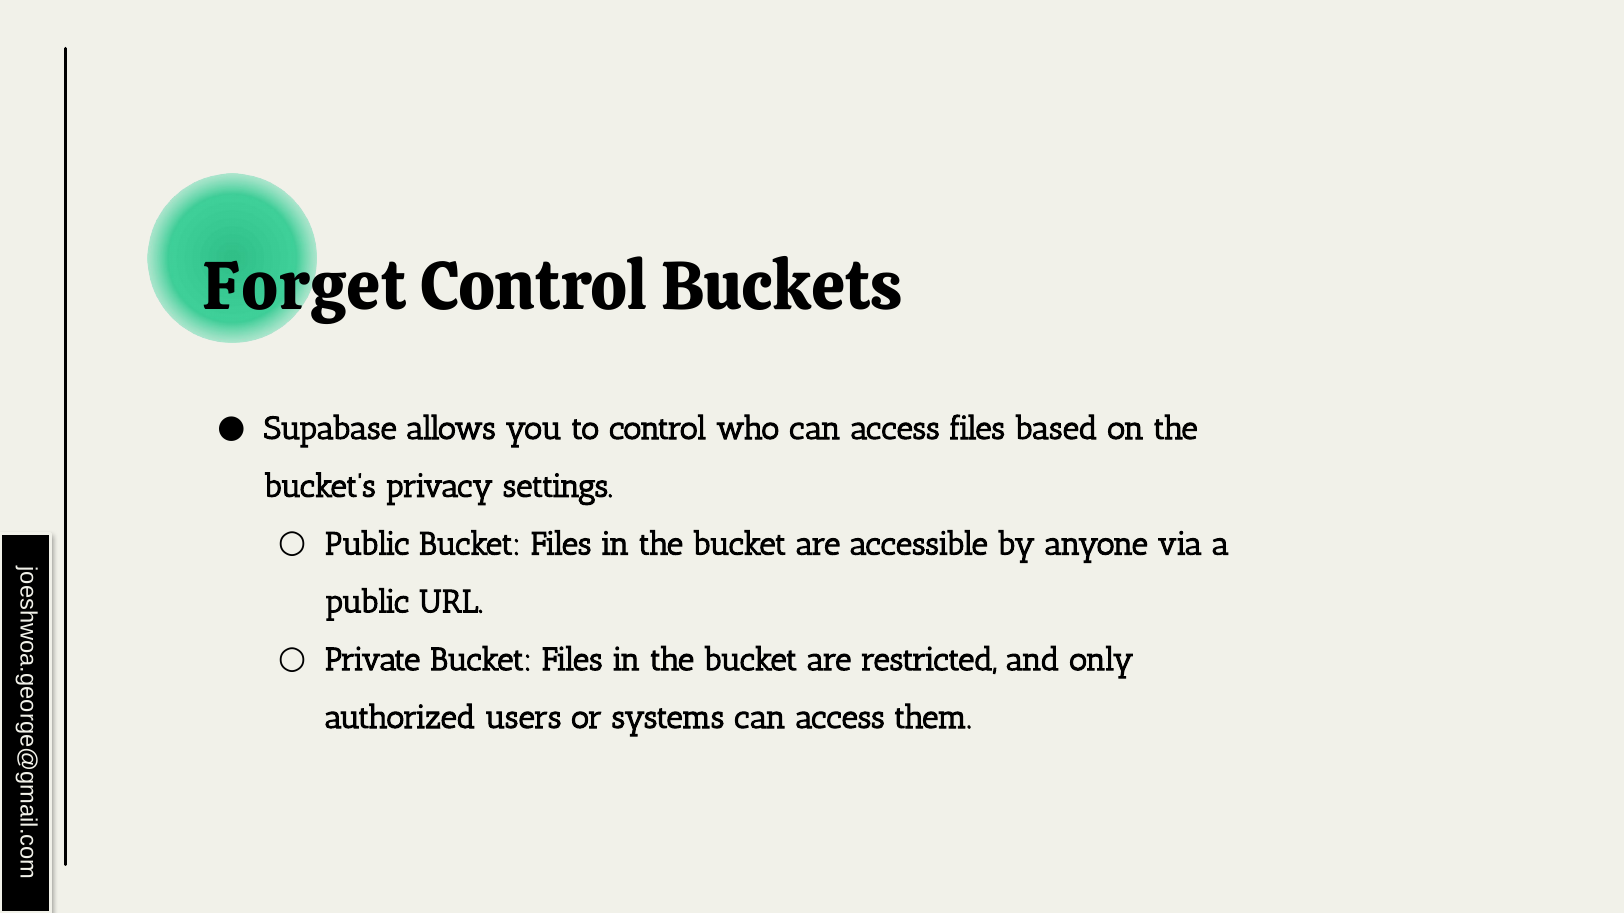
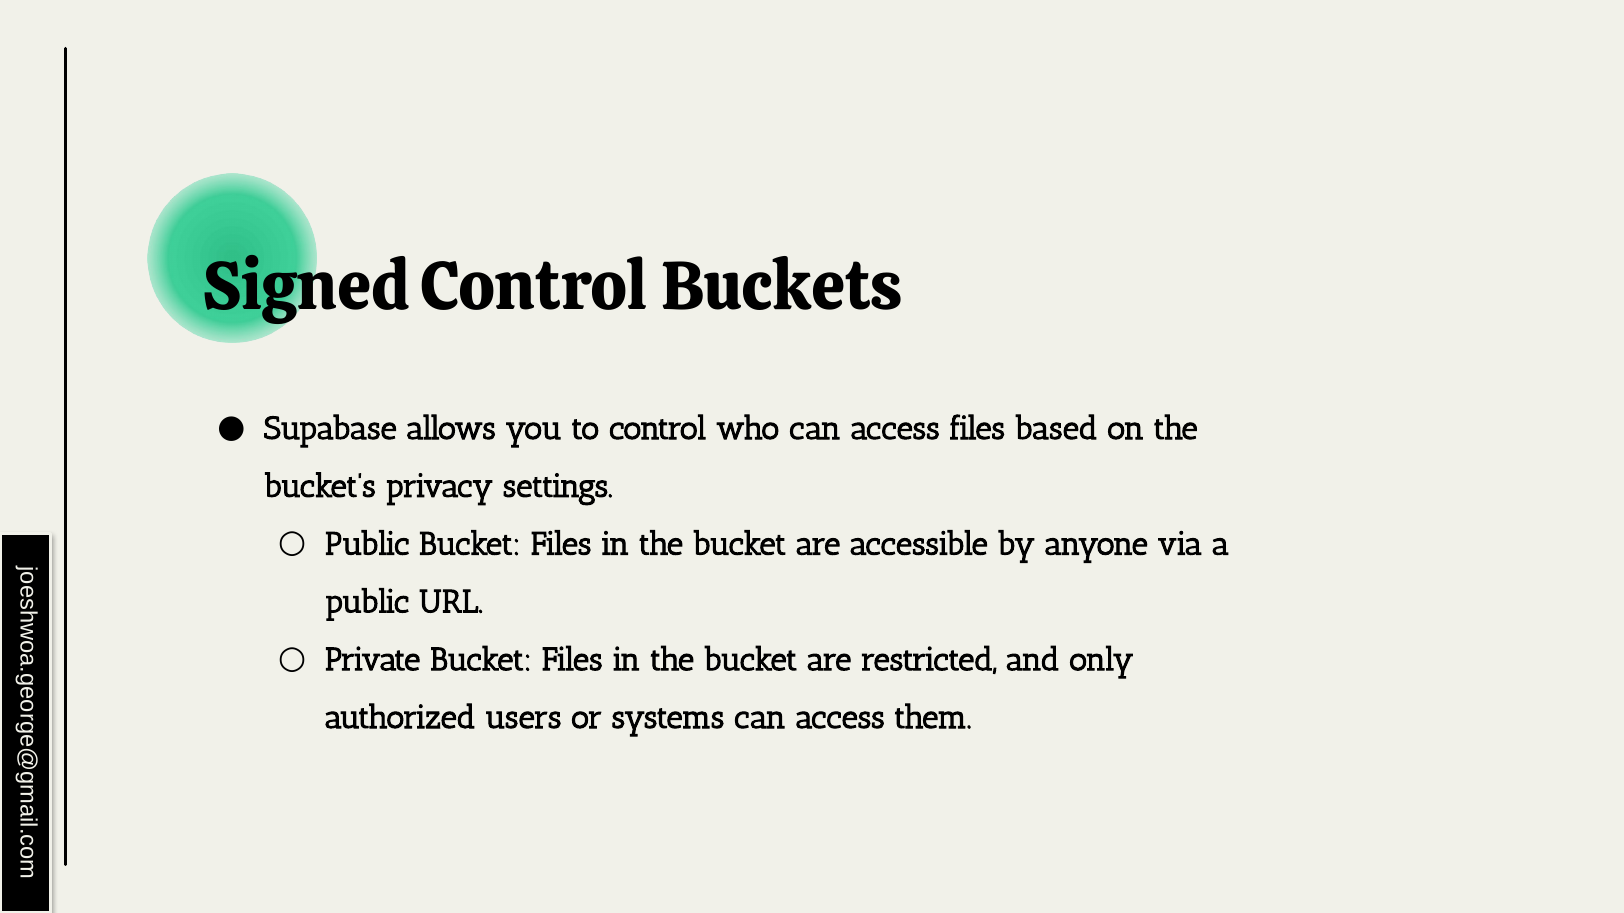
Forget: Forget -> Signed
